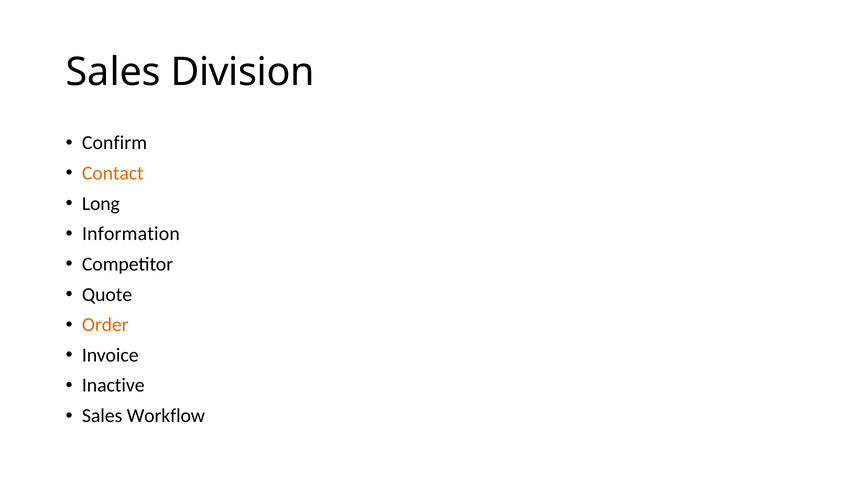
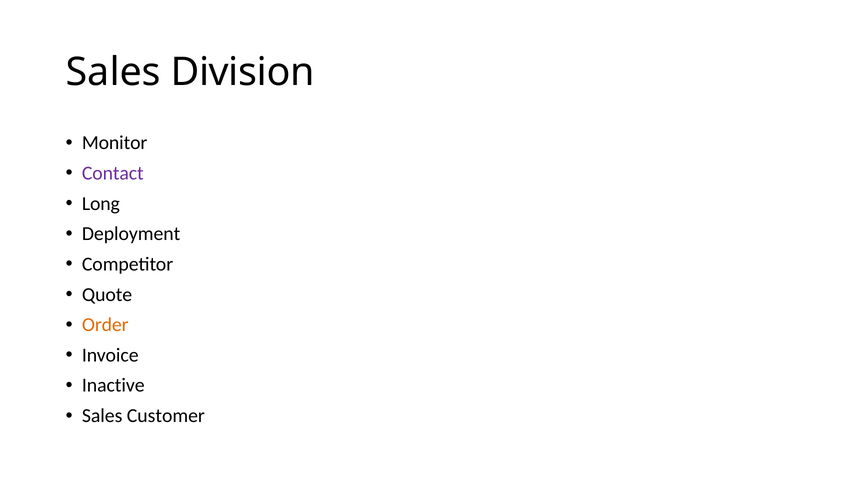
Confirm: Confirm -> Monitor
Contact colour: orange -> purple
Information: Information -> Deployment
Workflow: Workflow -> Customer
